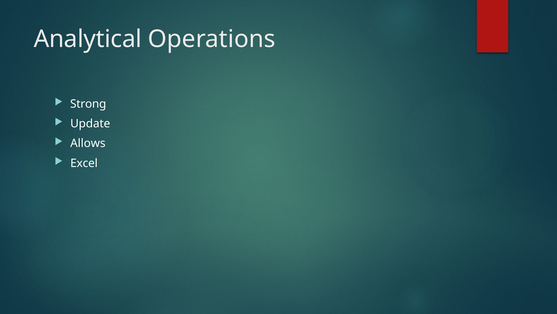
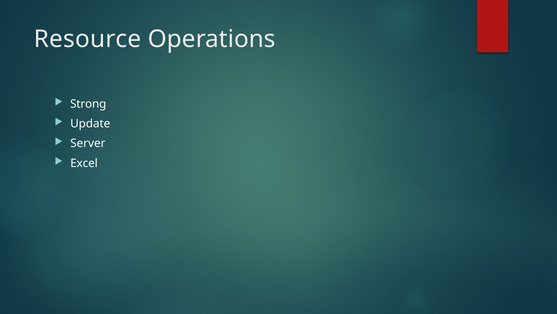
Analytical: Analytical -> Resource
Allows: Allows -> Server
